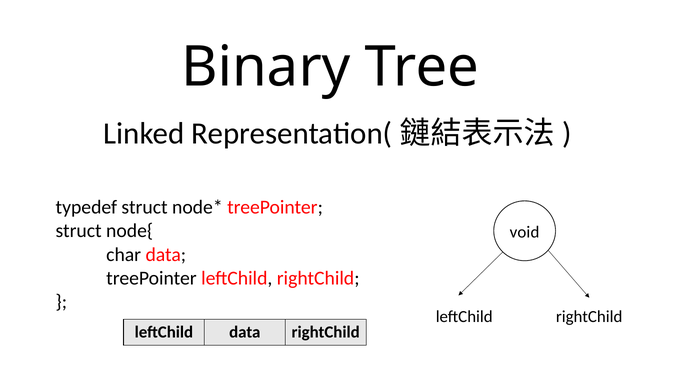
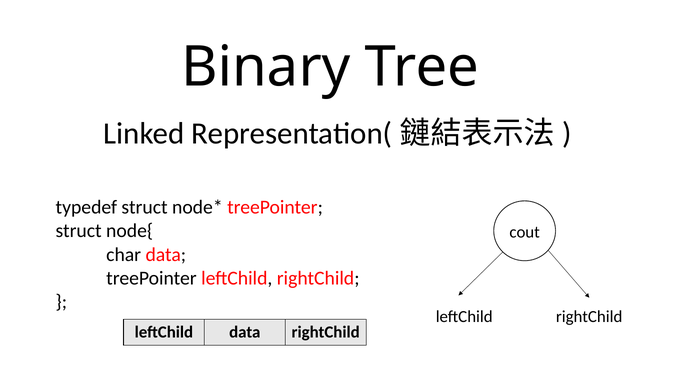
void: void -> cout
